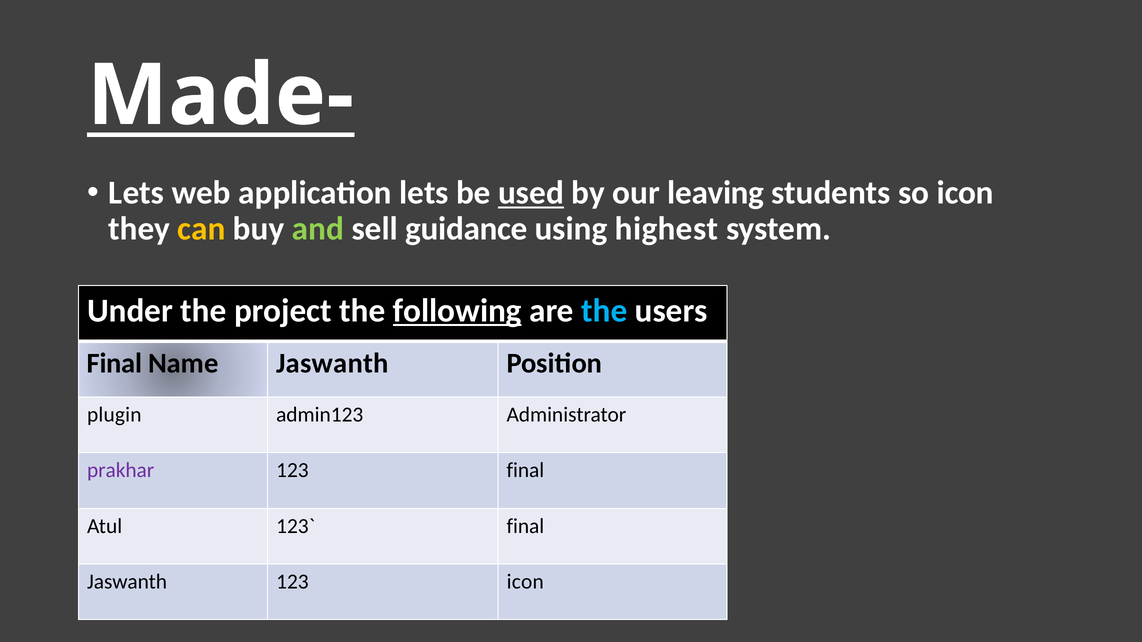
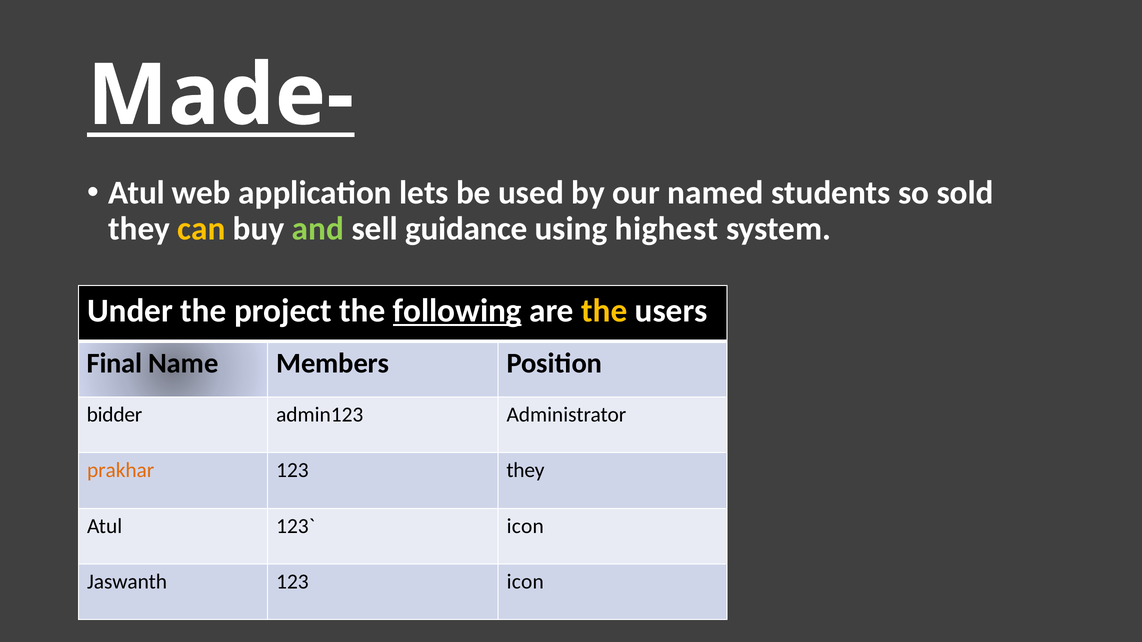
Lets at (136, 193): Lets -> Atul
used underline: present -> none
leaving: leaving -> named
so icon: icon -> sold
the at (604, 311) colour: light blue -> yellow
Name Jaswanth: Jaswanth -> Members
plugin: plugin -> bidder
prakhar colour: purple -> orange
123 final: final -> they
final at (525, 526): final -> icon
